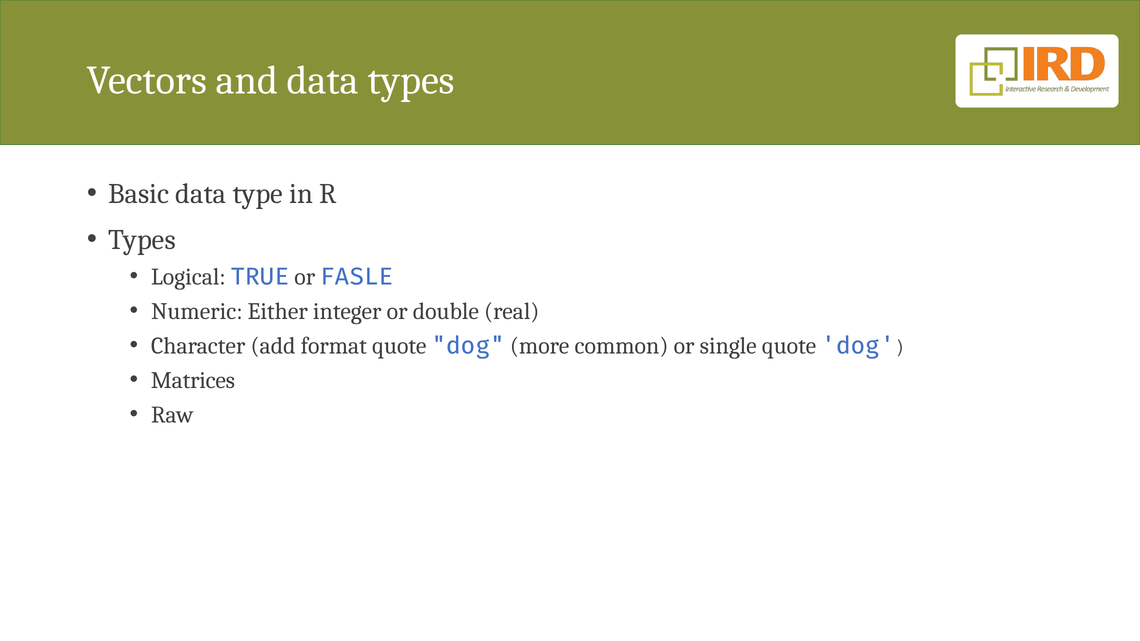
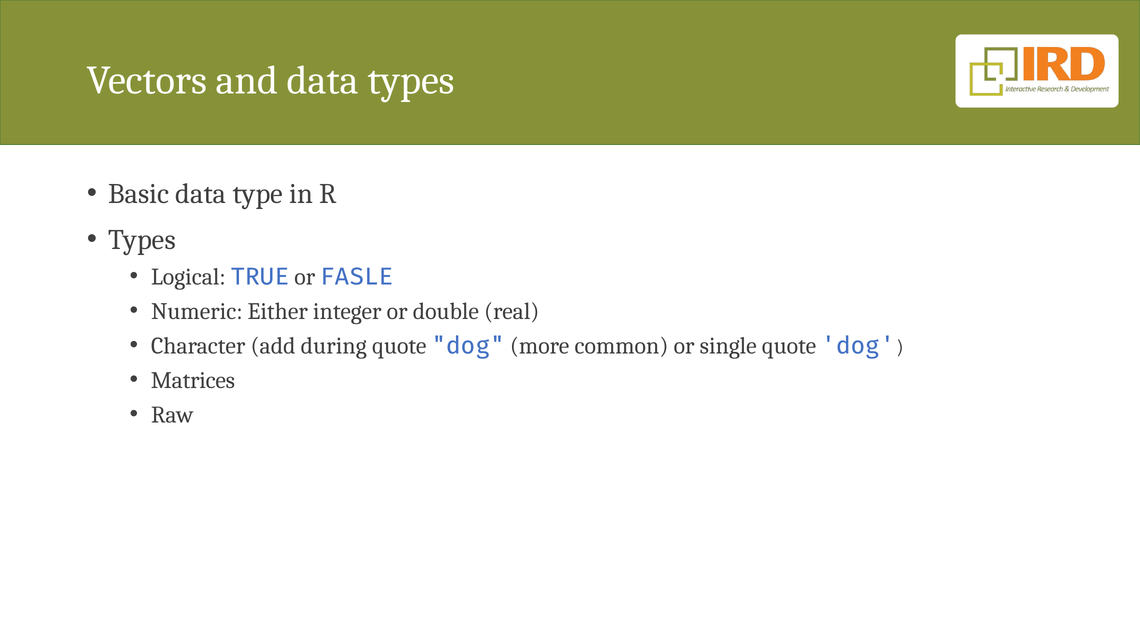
format: format -> during
